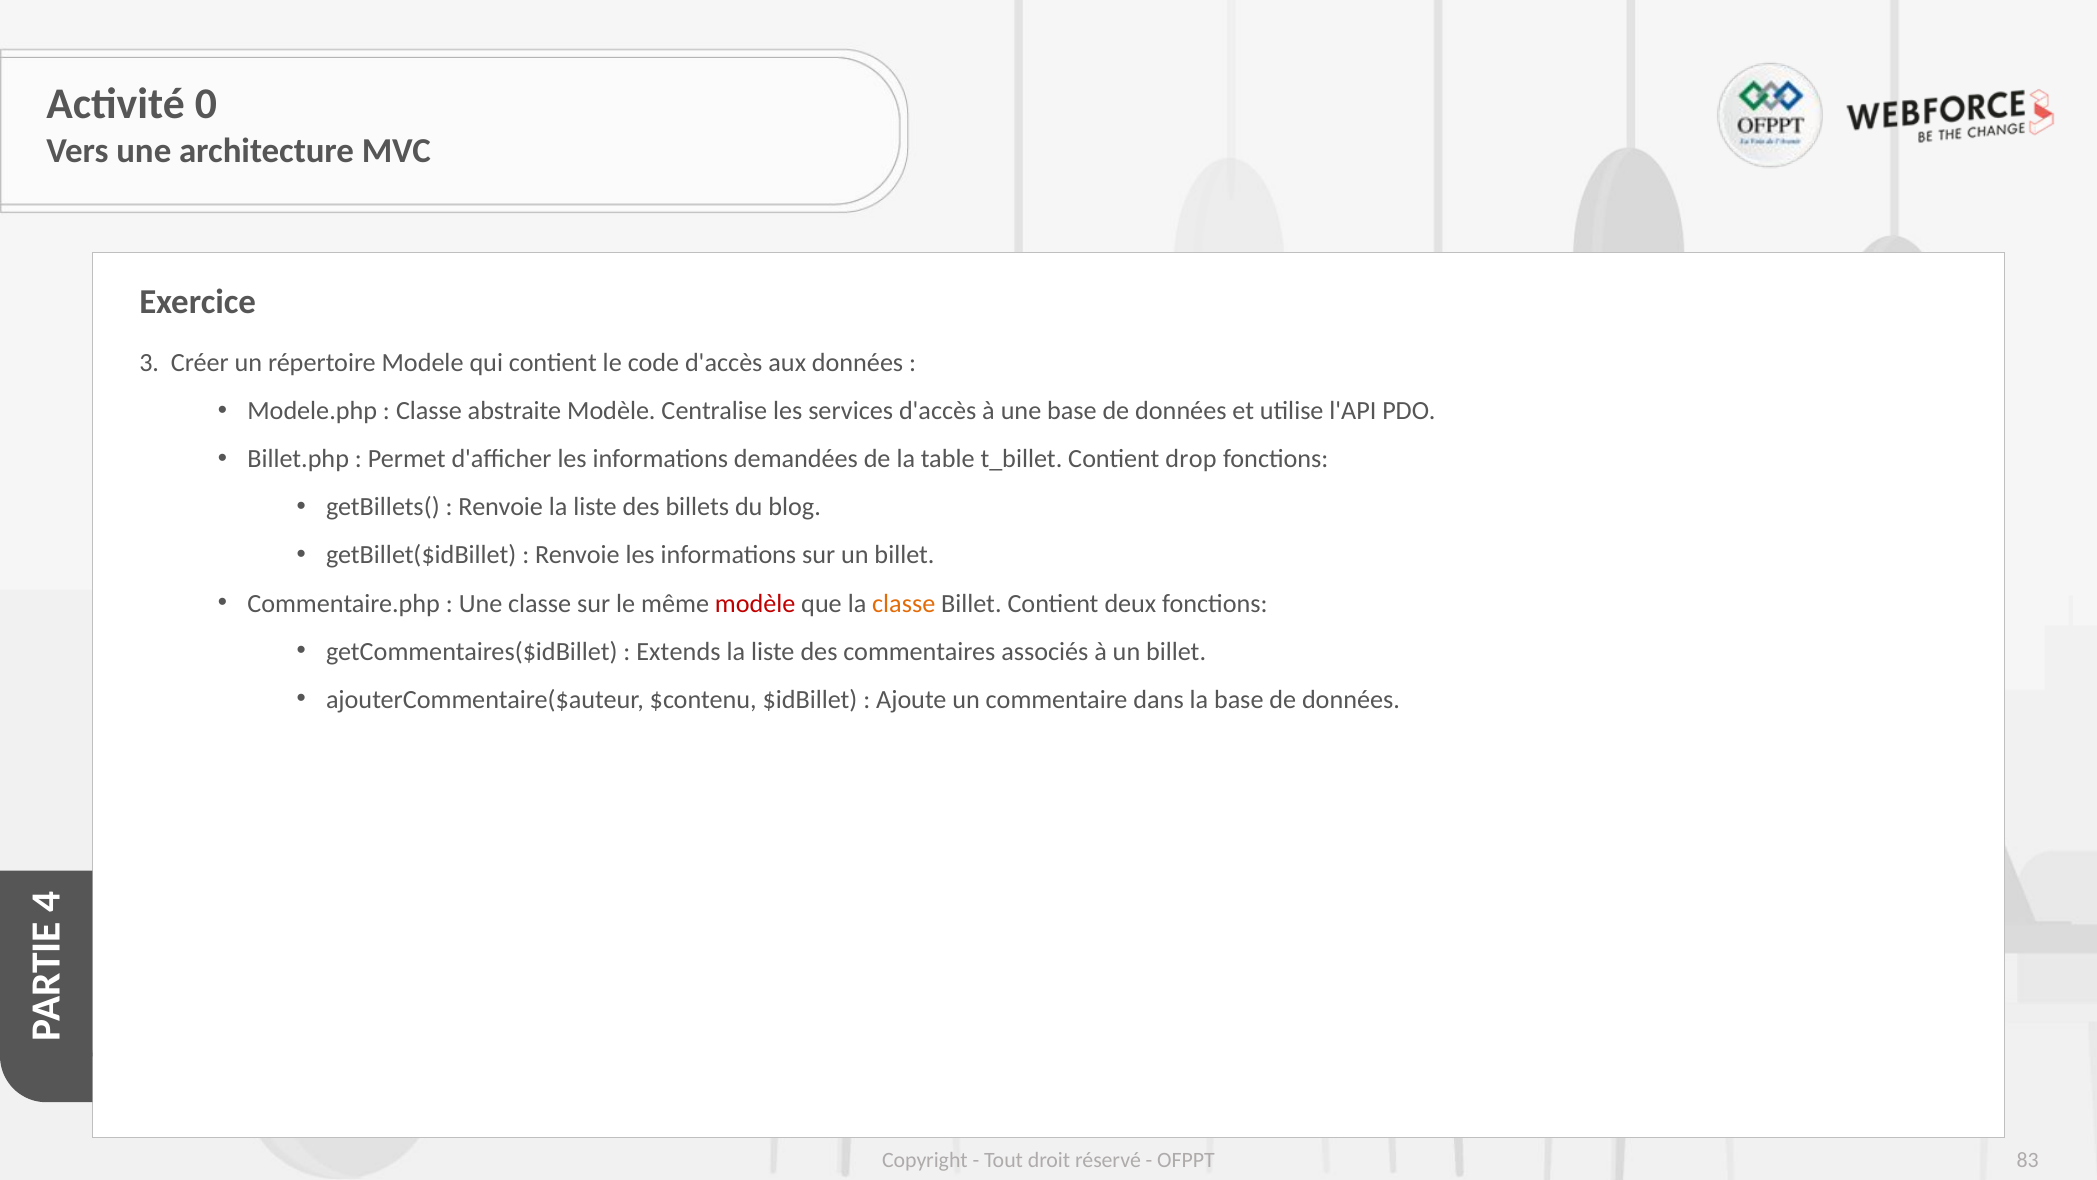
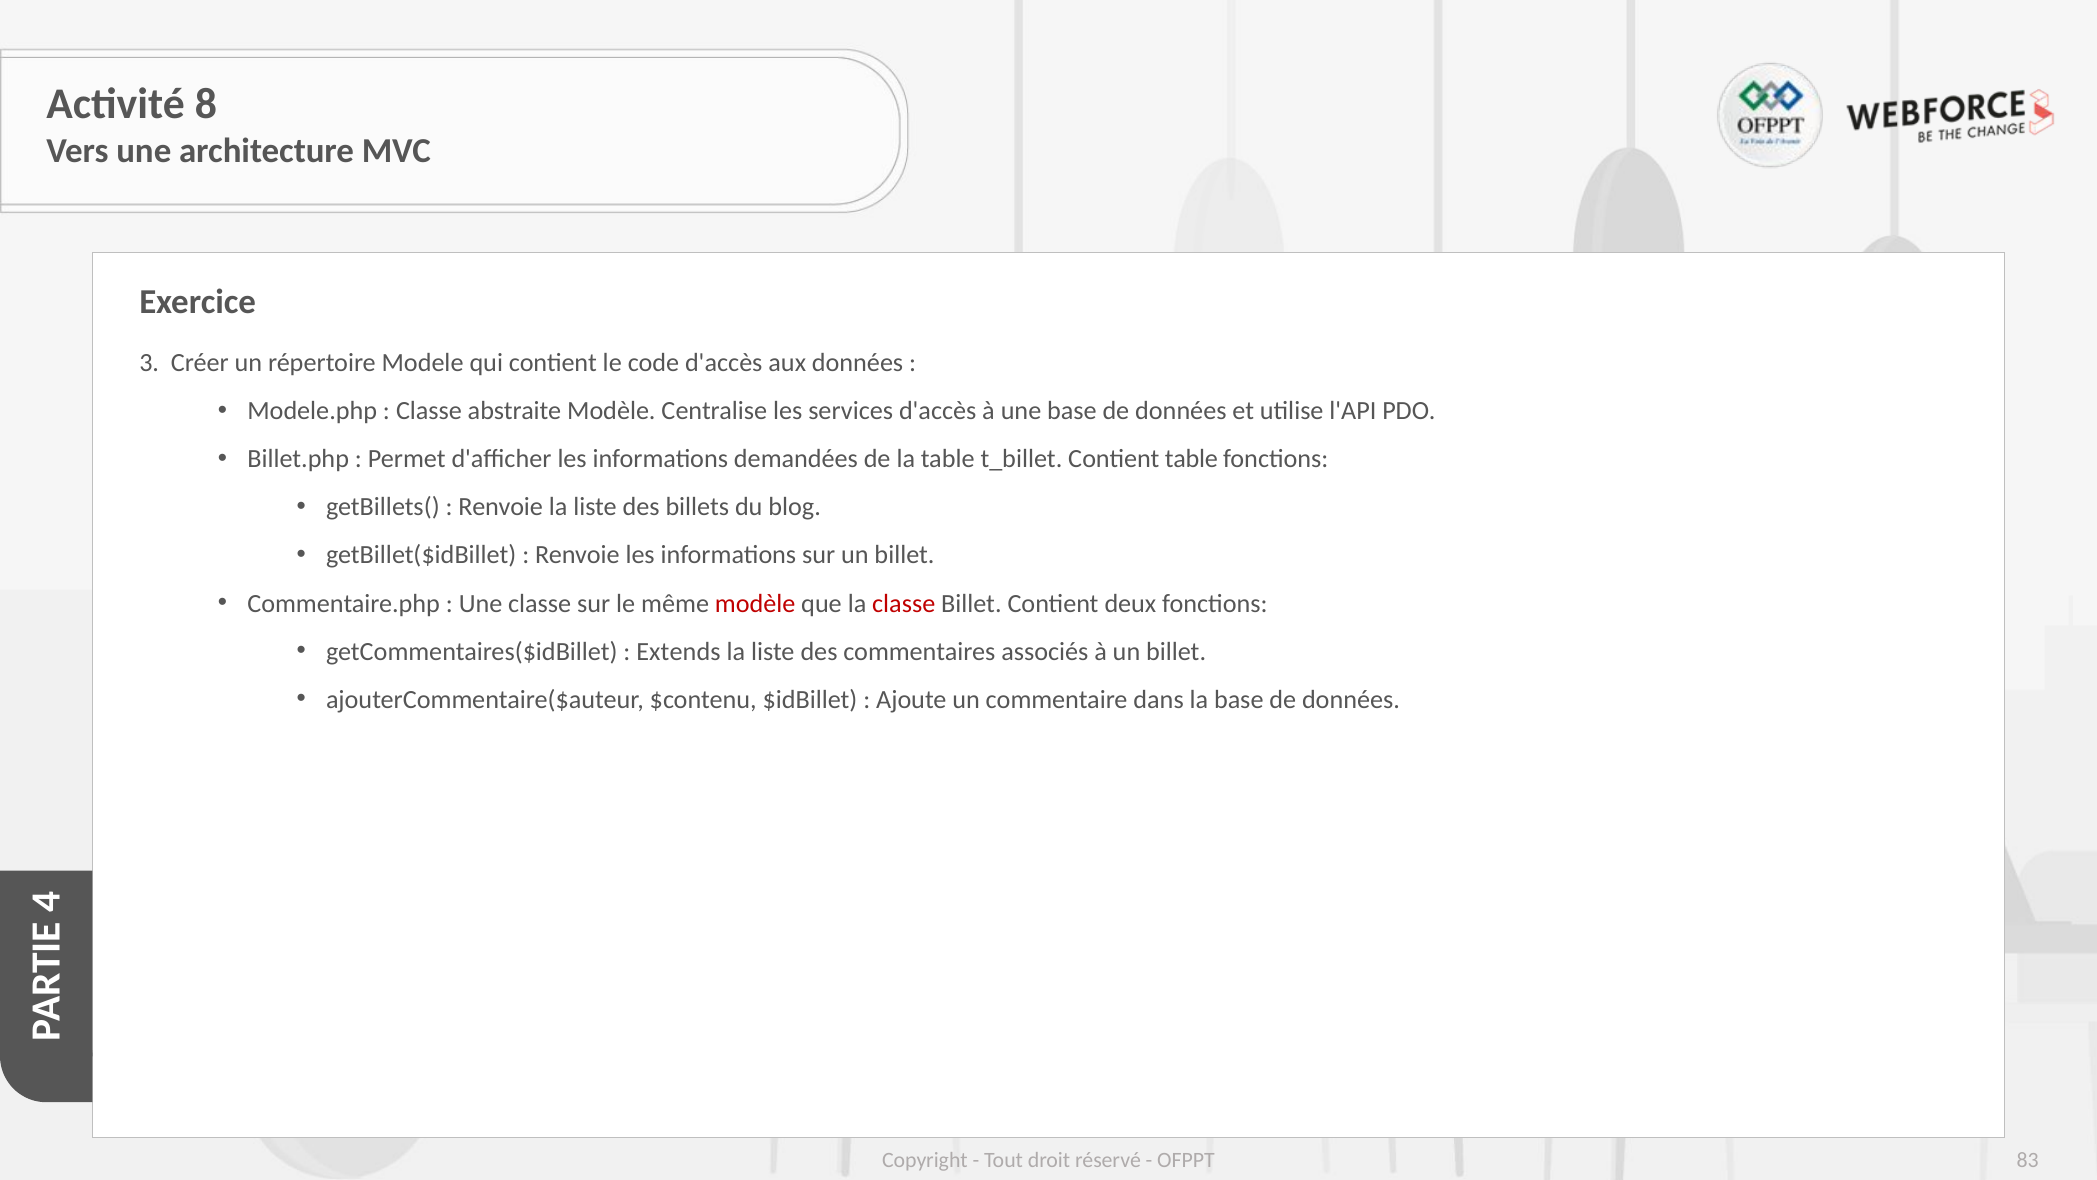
0: 0 -> 8
Contient drop: drop -> table
classe at (904, 603) colour: orange -> red
